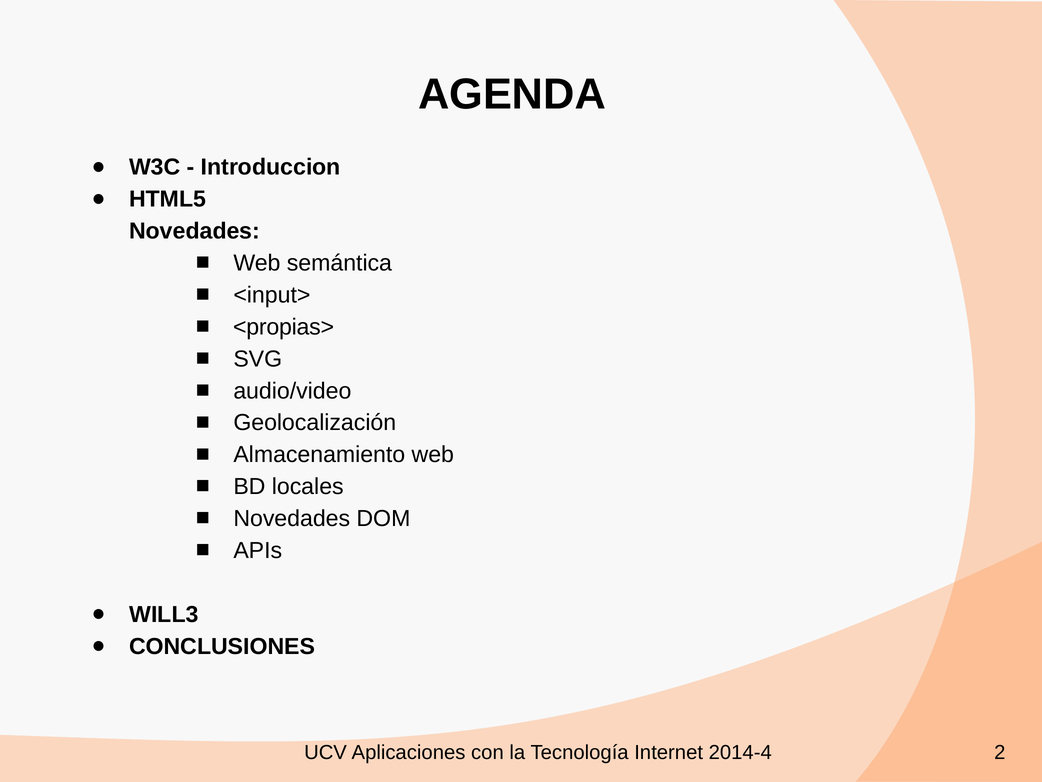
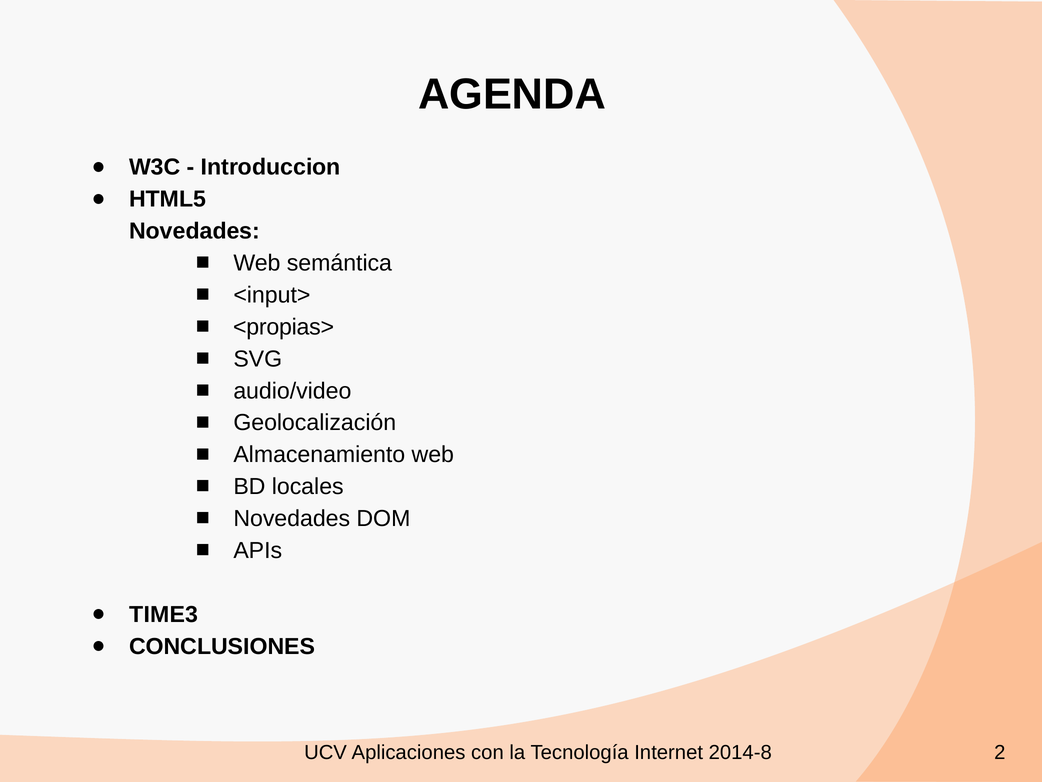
WILL3: WILL3 -> TIME3
2014-4: 2014-4 -> 2014-8
